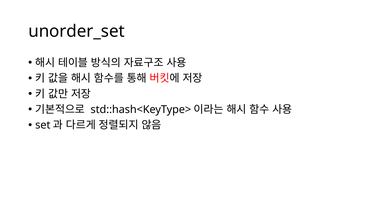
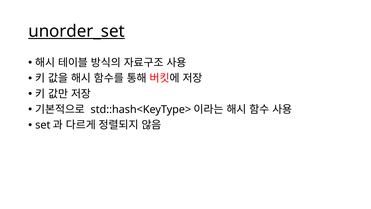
unorder_set underline: none -> present
